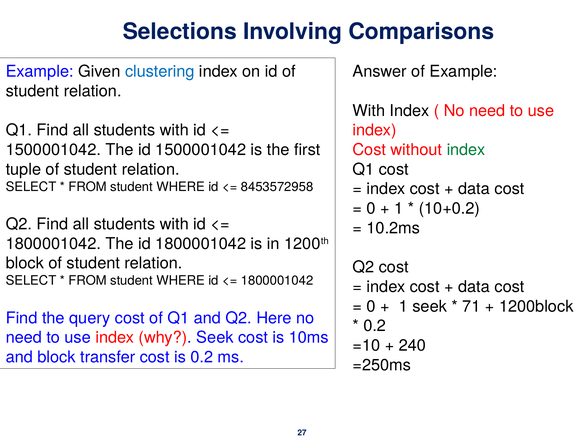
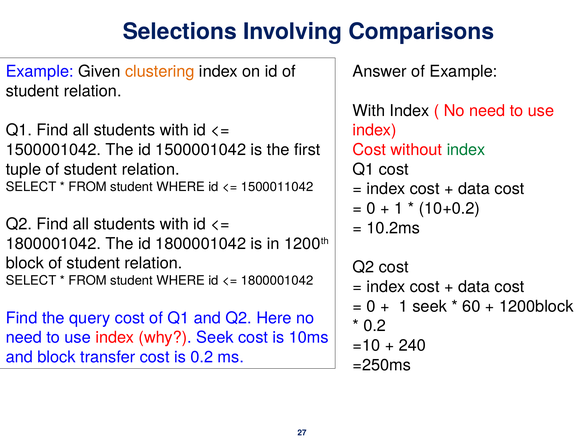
clustering colour: blue -> orange
8453572958: 8453572958 -> 1500011042
71: 71 -> 60
